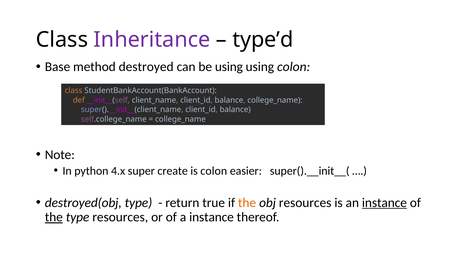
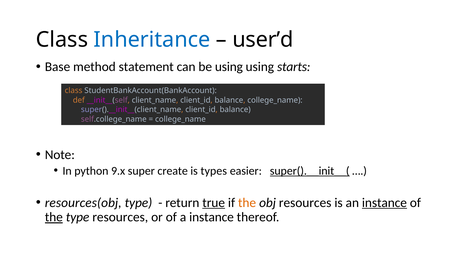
Inheritance colour: purple -> blue
type’d: type’d -> user’d
destroyed: destroyed -> statement
using colon: colon -> starts
4.x: 4.x -> 9.x
is colon: colon -> types
super().__init__( underline: none -> present
destroyed(obj: destroyed(obj -> resources(obj
true underline: none -> present
